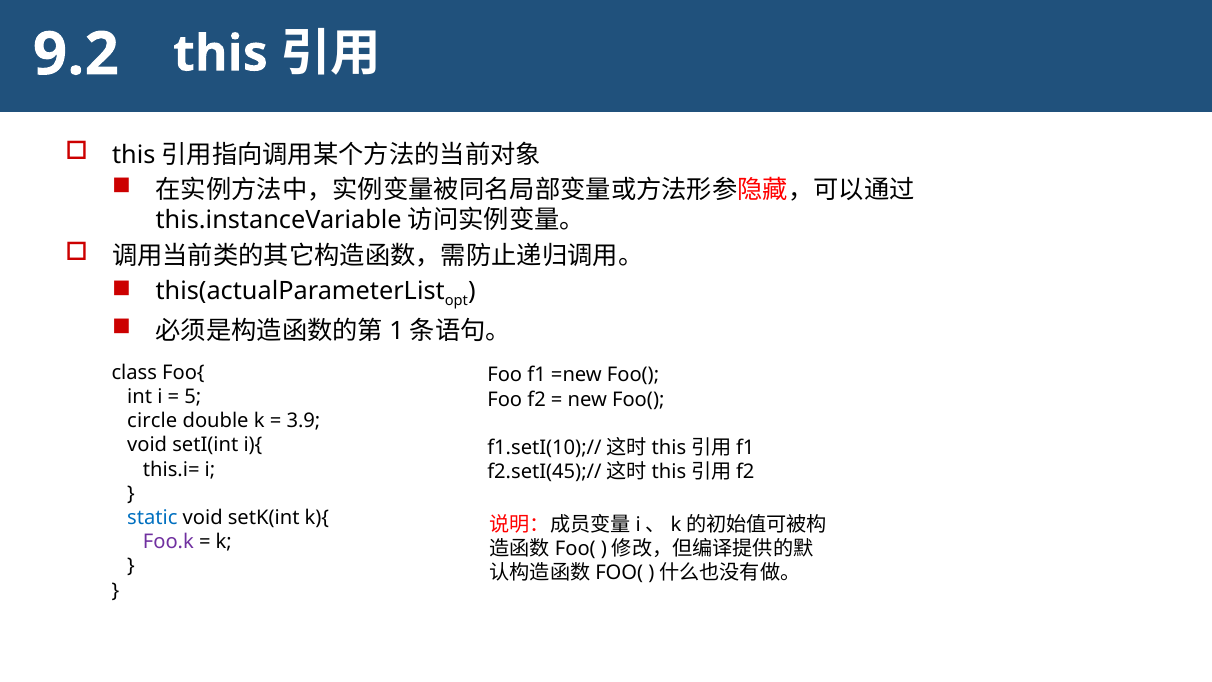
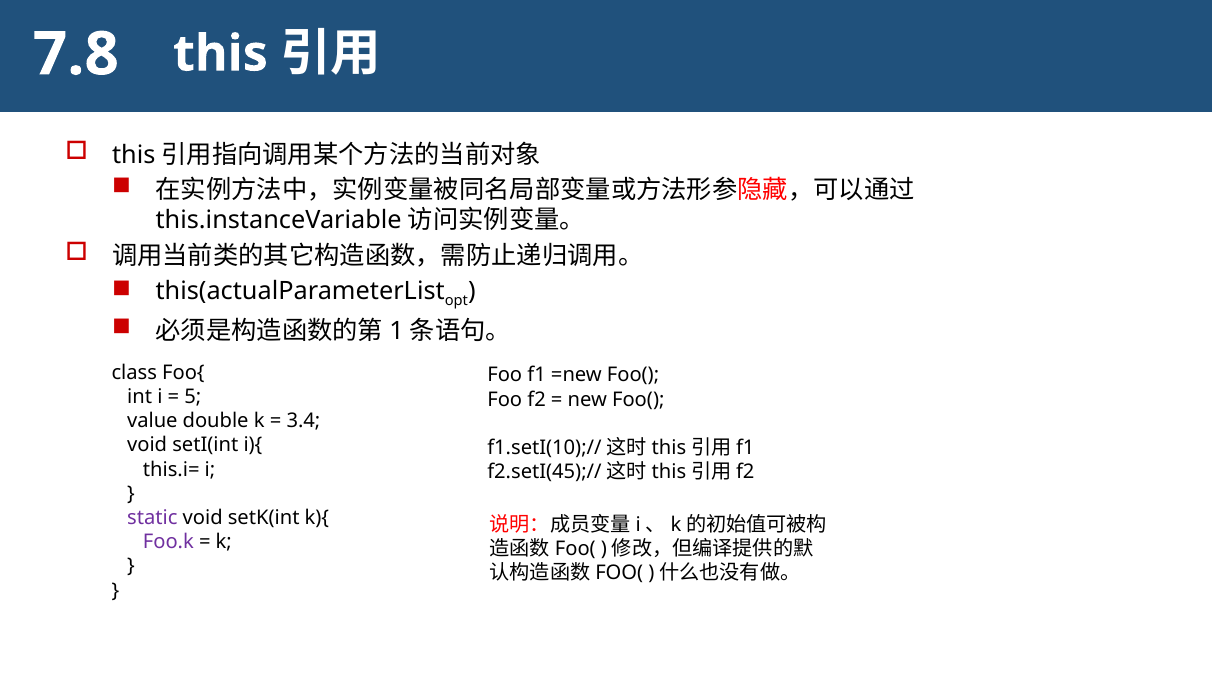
9.2: 9.2 -> 7.8
circle: circle -> value
3.9: 3.9 -> 3.4
static colour: blue -> purple
